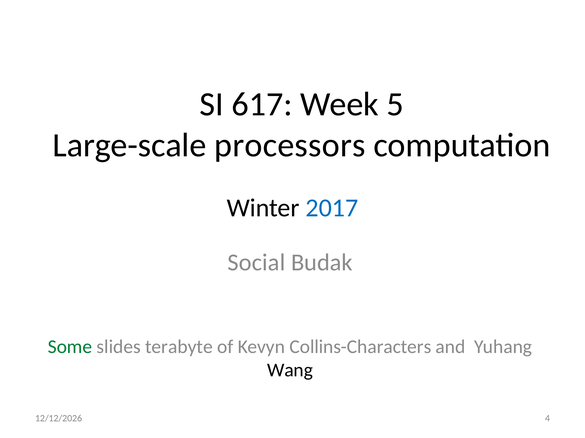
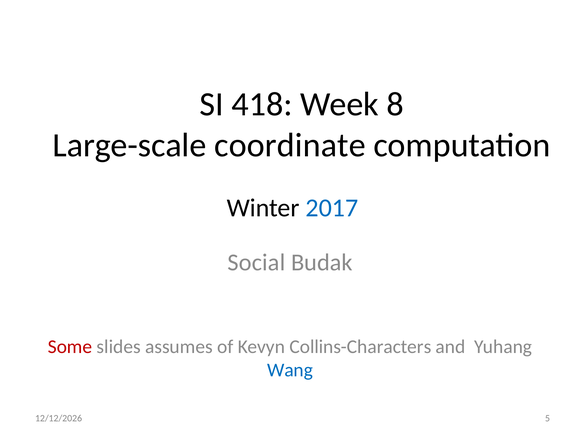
617: 617 -> 418
5: 5 -> 8
processors: processors -> coordinate
Some colour: green -> red
terabyte: terabyte -> assumes
Wang colour: black -> blue
4: 4 -> 5
